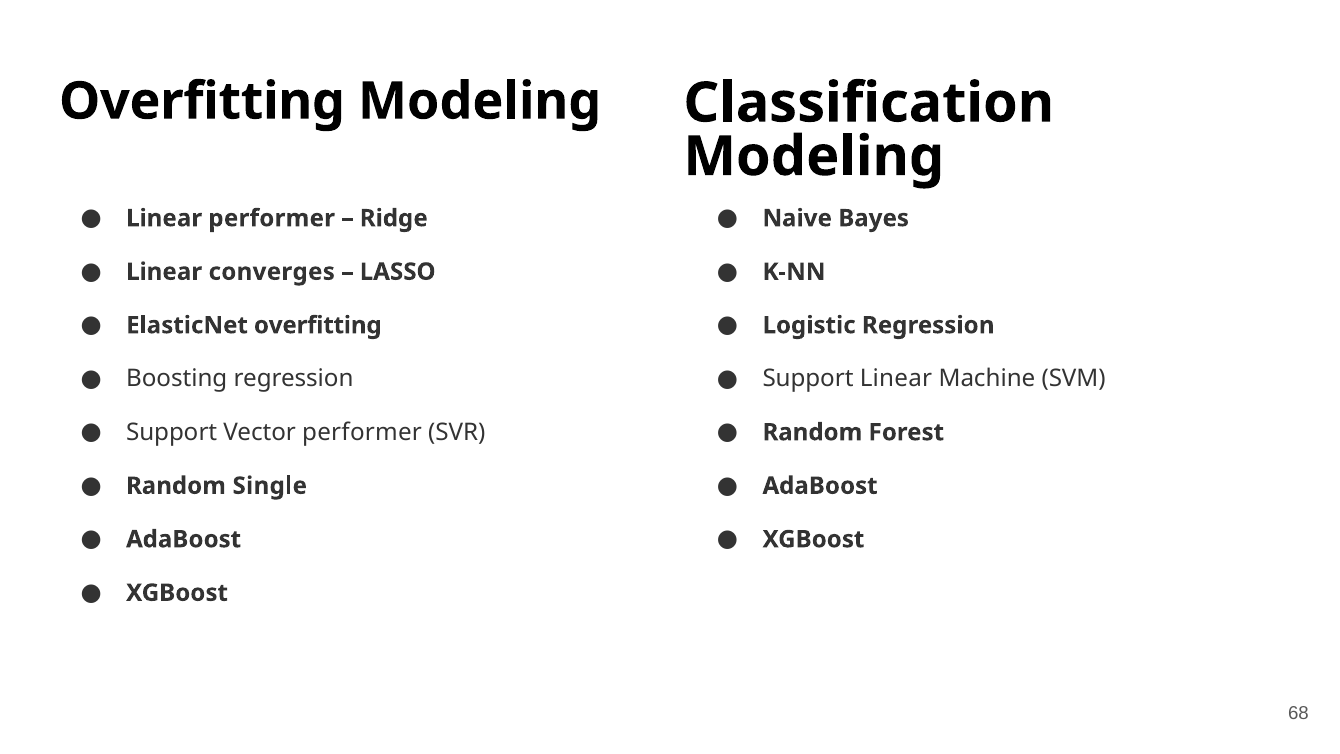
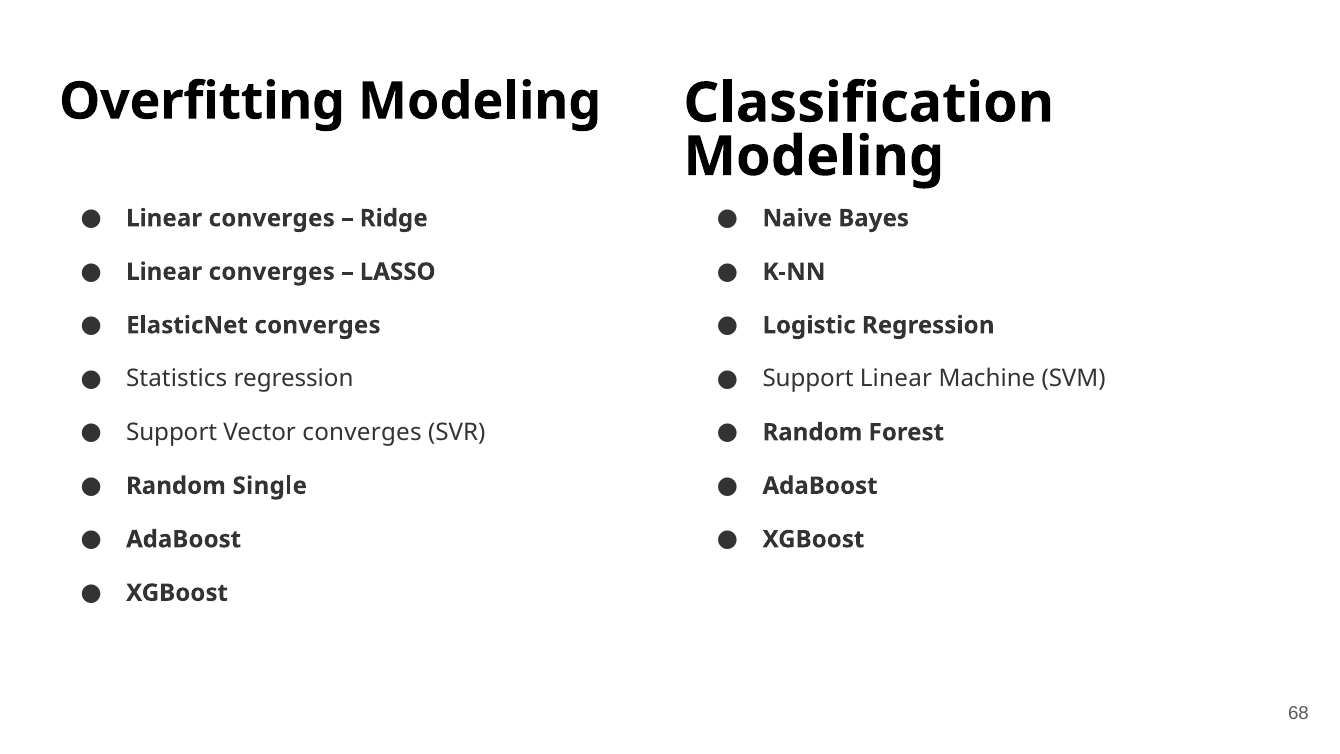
performer at (272, 218): performer -> converges
ElasticNet overfitting: overfitting -> converges
Boosting: Boosting -> Statistics
Vector performer: performer -> converges
